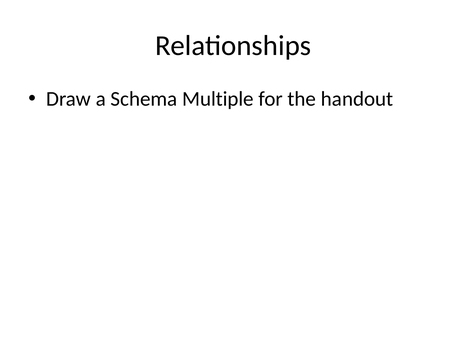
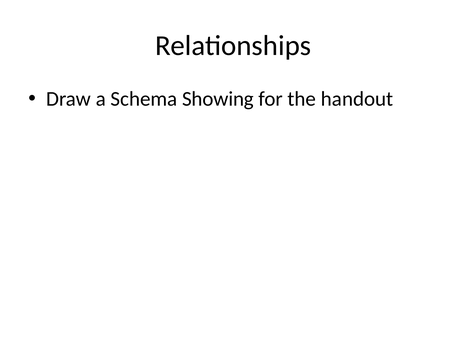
Multiple: Multiple -> Showing
